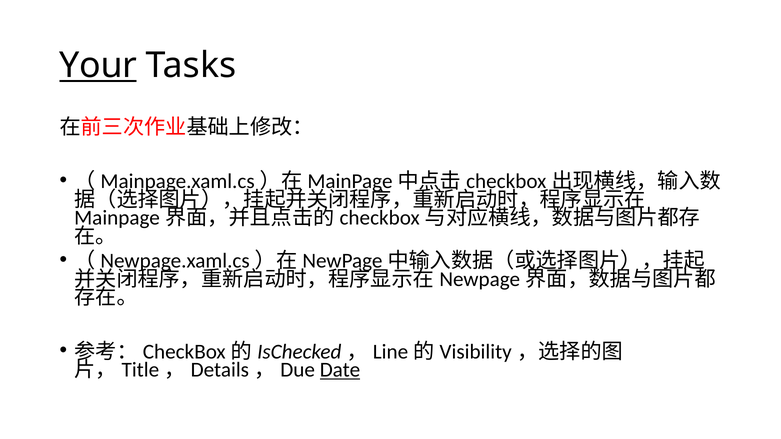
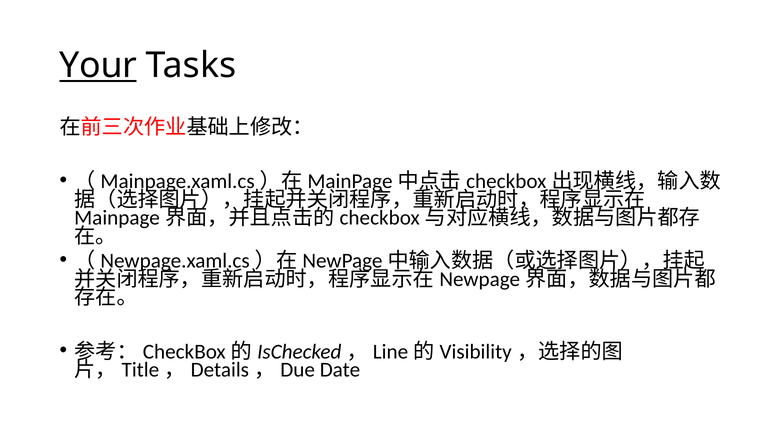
Date underline: present -> none
